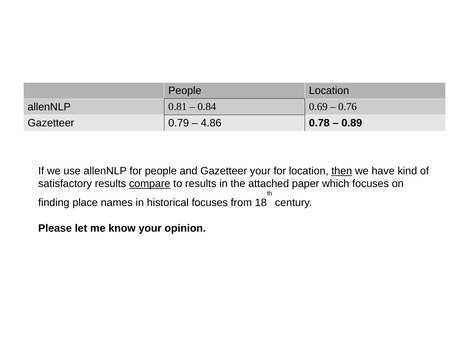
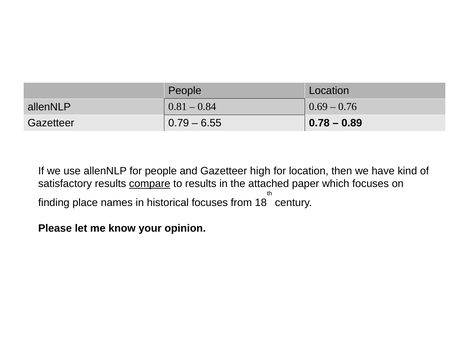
4.86: 4.86 -> 6.55
Gazetteer your: your -> high
then underline: present -> none
